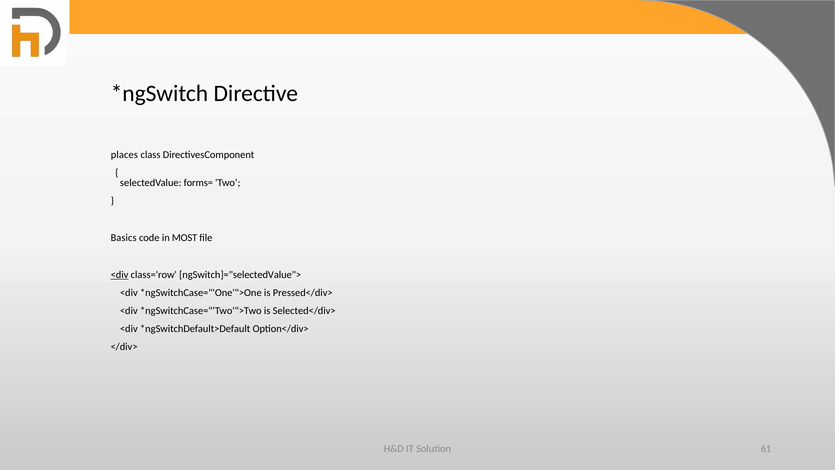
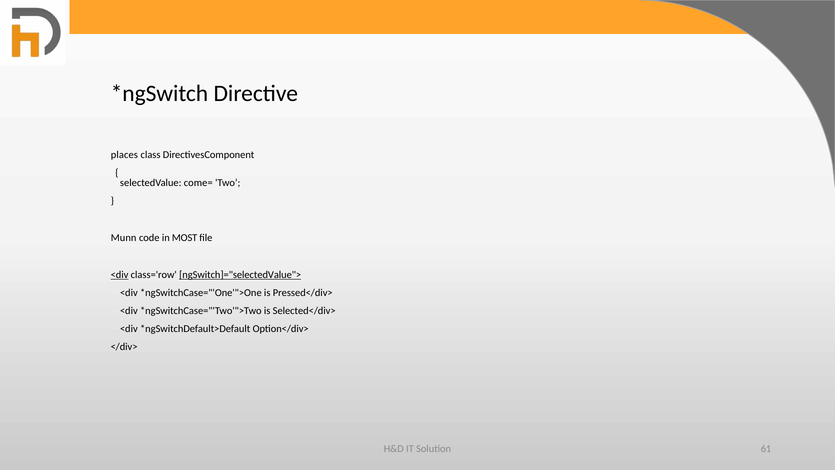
forms=: forms= -> come=
Basics: Basics -> Munn
ngSwitch]="selectedValue"> underline: none -> present
